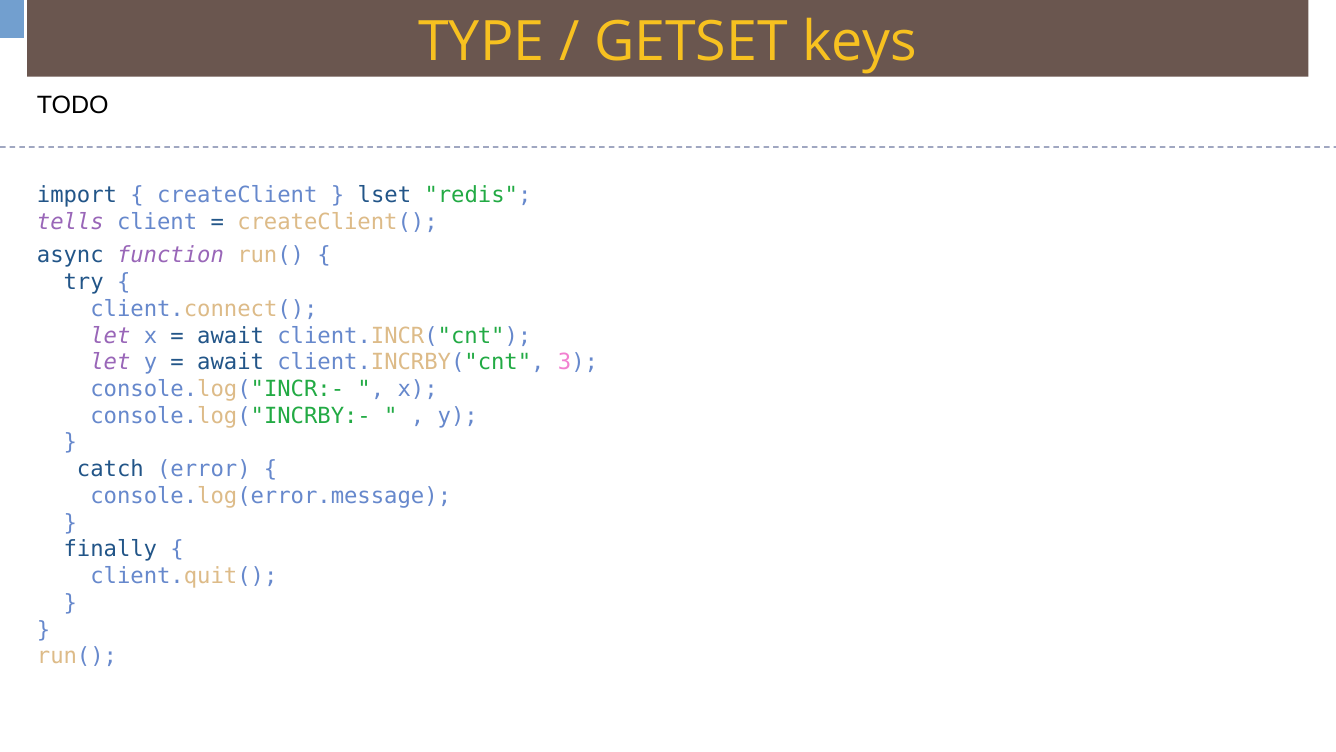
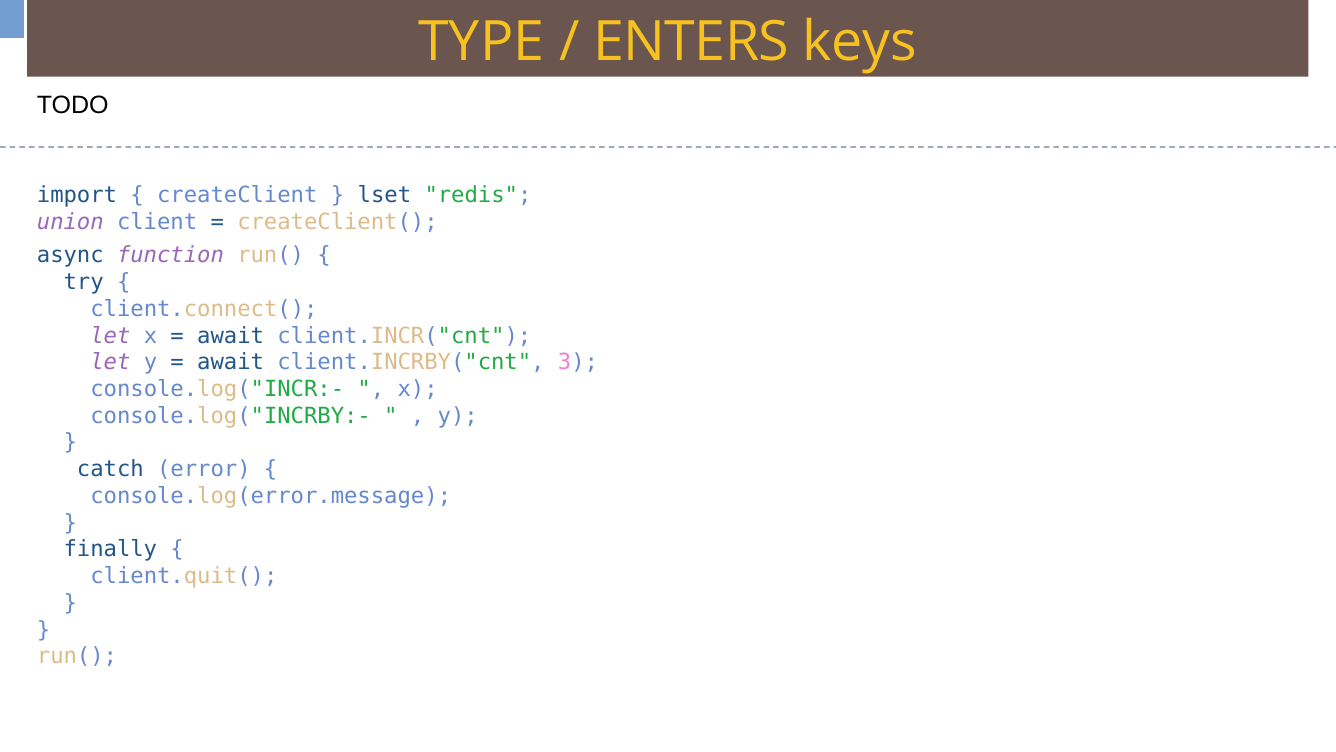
GETSET: GETSET -> ENTERS
tells: tells -> union
